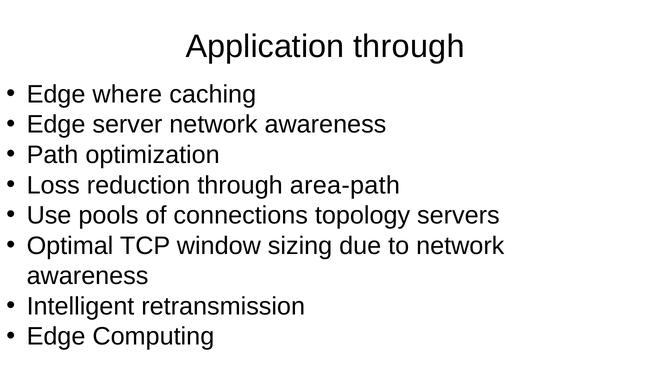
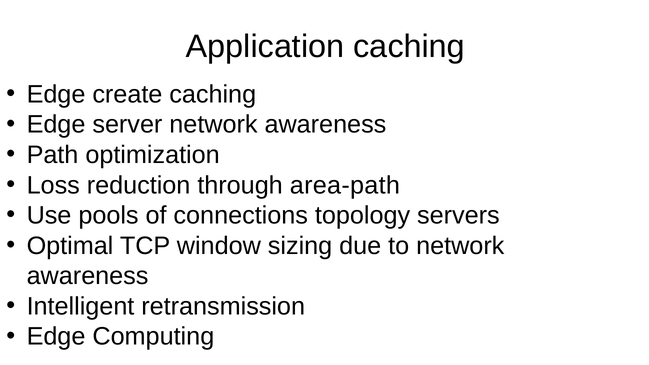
Application through: through -> caching
where: where -> create
